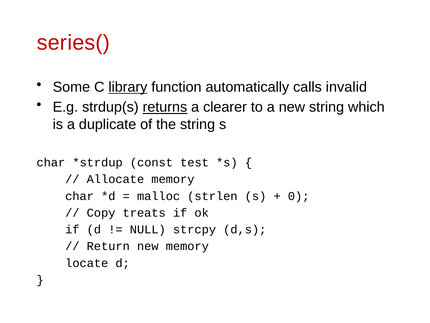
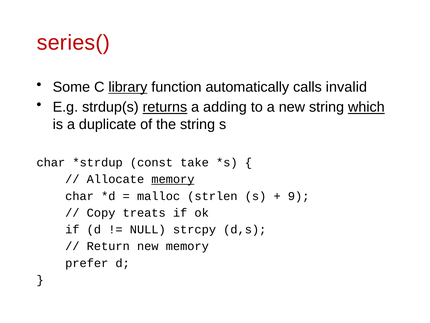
clearer: clearer -> adding
which underline: none -> present
test: test -> take
memory at (173, 179) underline: none -> present
0: 0 -> 9
locate: locate -> prefer
